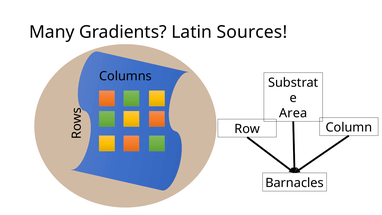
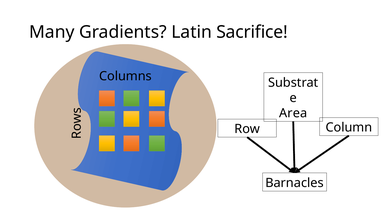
Sources: Sources -> Sacrifice
